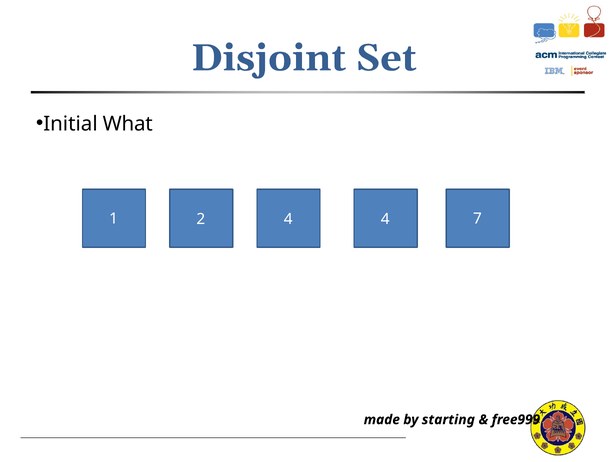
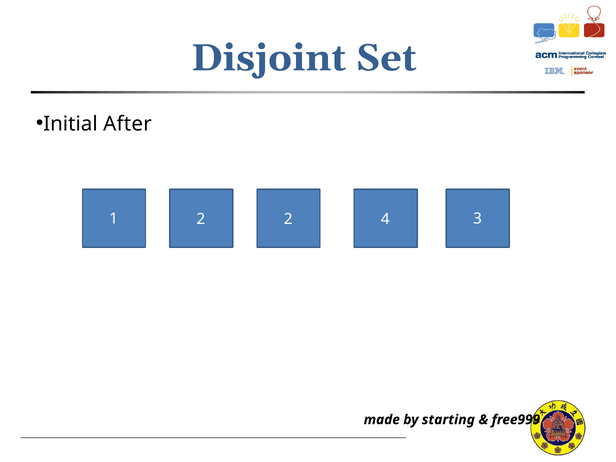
What: What -> After
1 4: 4 -> 2
7: 7 -> 3
